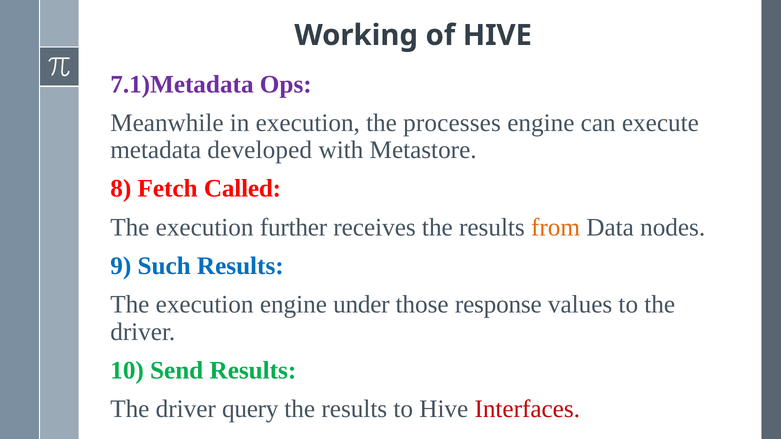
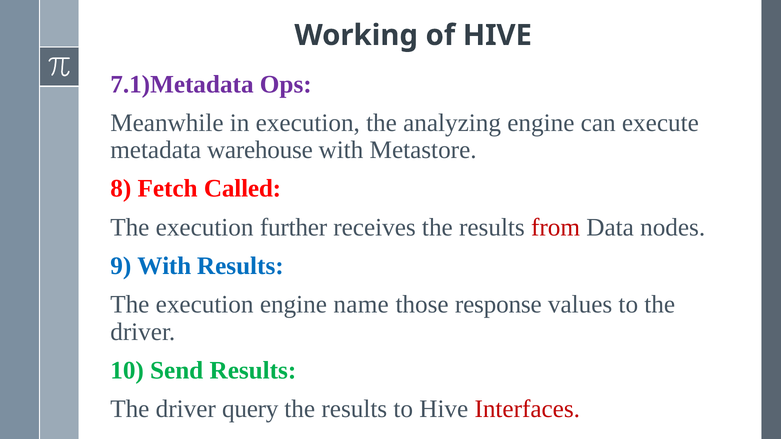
processes: processes -> analyzing
developed: developed -> warehouse
from colour: orange -> red
9 Such: Such -> With
under: under -> name
